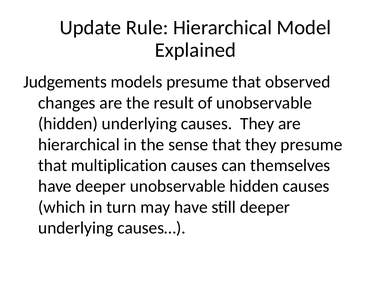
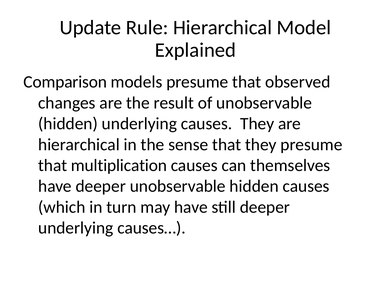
Judgements: Judgements -> Comparison
